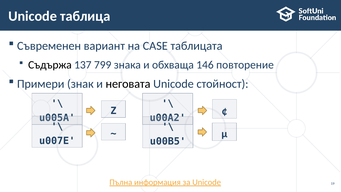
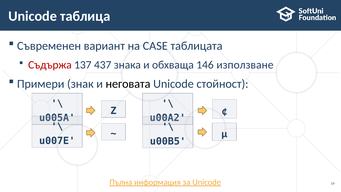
Съдържа colour: black -> red
799: 799 -> 437
повторение: повторение -> използване
